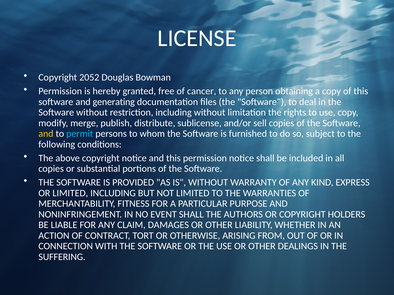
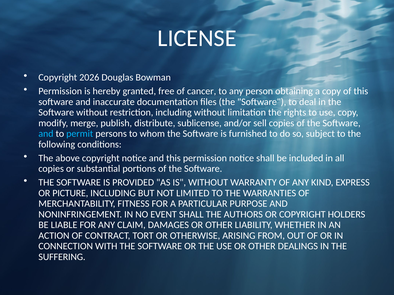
2052: 2052 -> 2026
generating: generating -> inaccurate
and at (46, 134) colour: yellow -> light blue
OR LIMITED: LIMITED -> PICTURE
